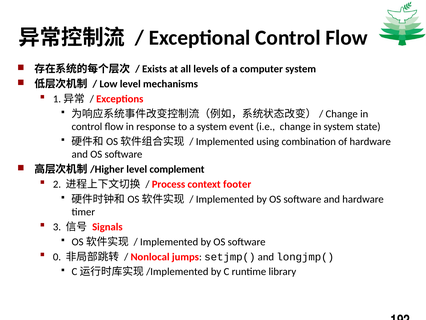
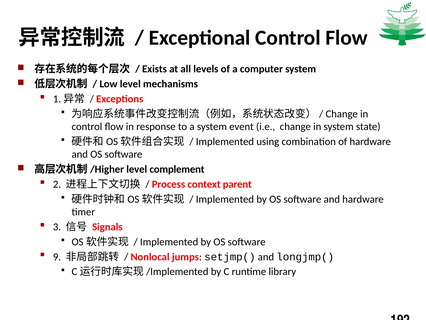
footer: footer -> parent
0: 0 -> 9
